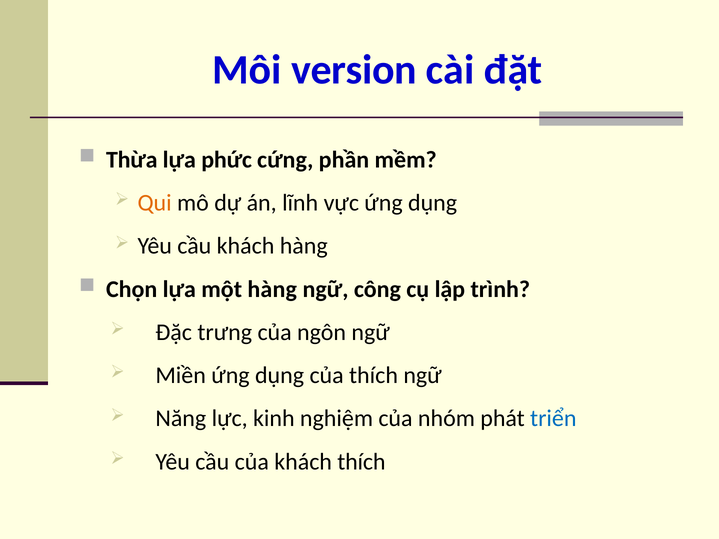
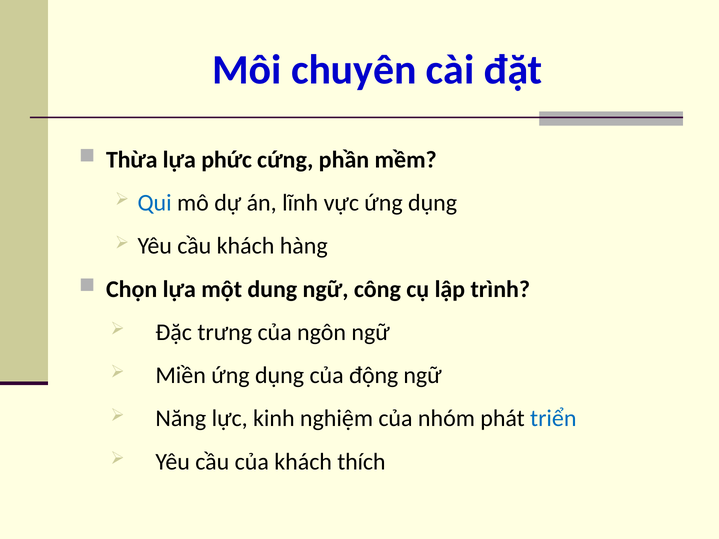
version: version -> chuyên
Qui colour: orange -> blue
một hàng: hàng -> dung
của thích: thích -> động
